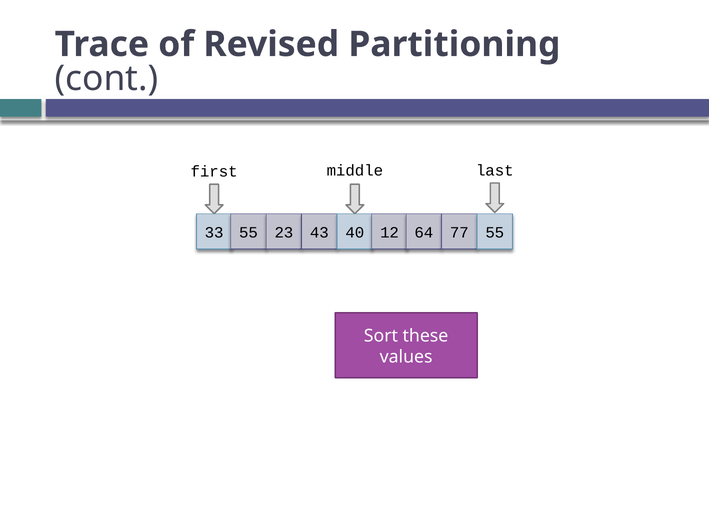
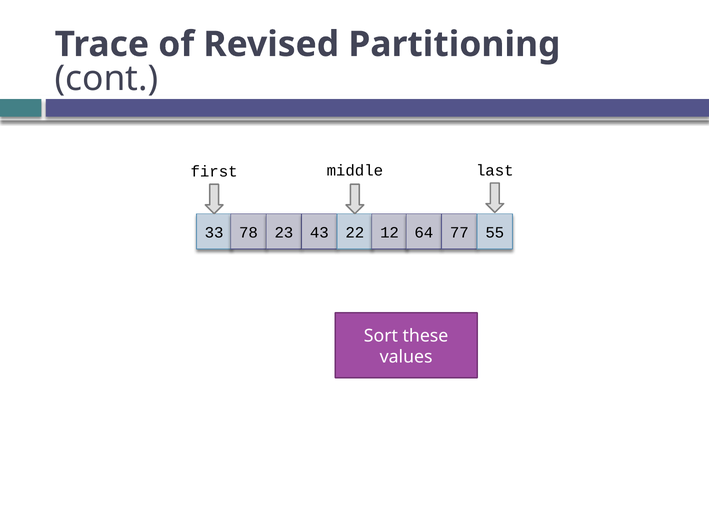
33 55: 55 -> 78
40: 40 -> 22
